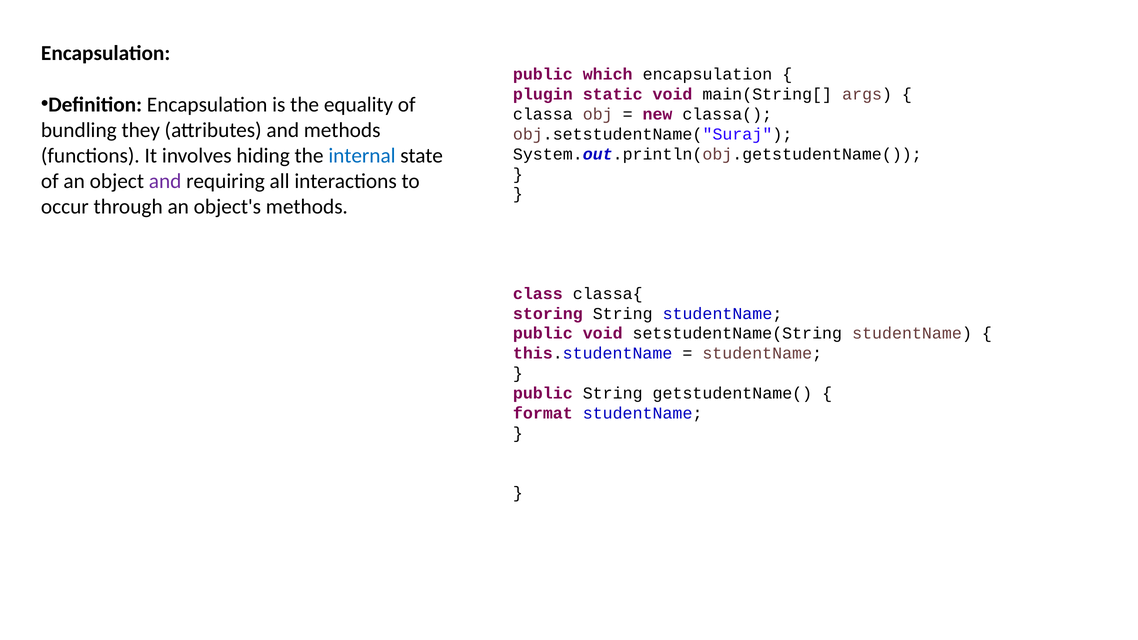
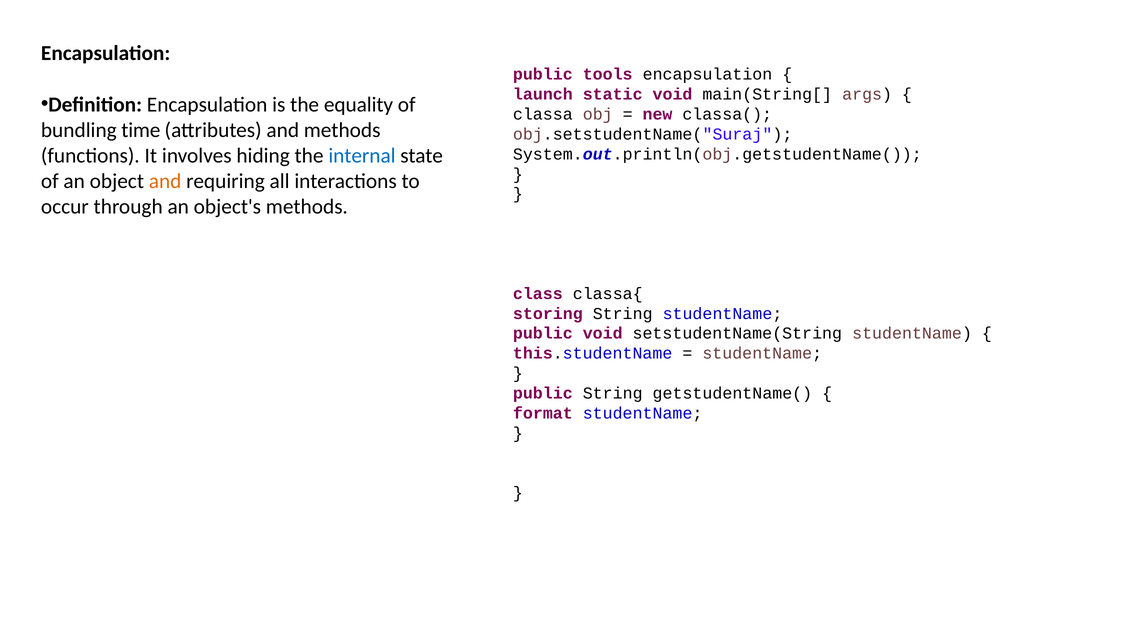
which: which -> tools
plugin: plugin -> launch
they: they -> time
and at (165, 181) colour: purple -> orange
